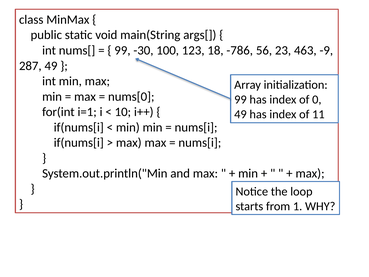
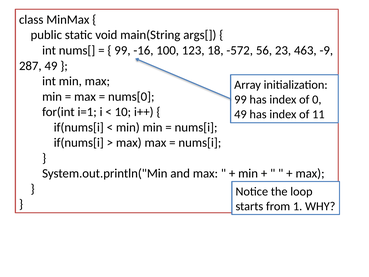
-30: -30 -> -16
-786: -786 -> -572
